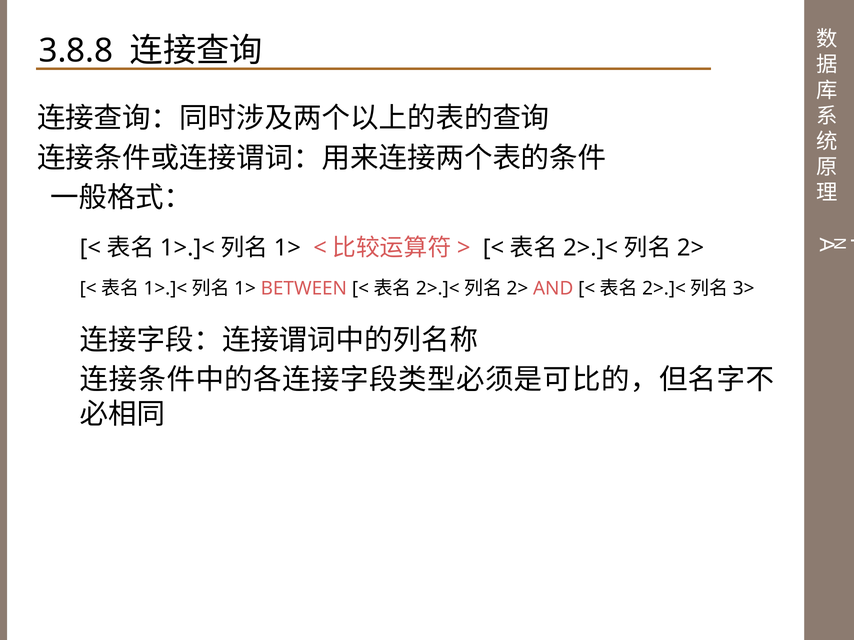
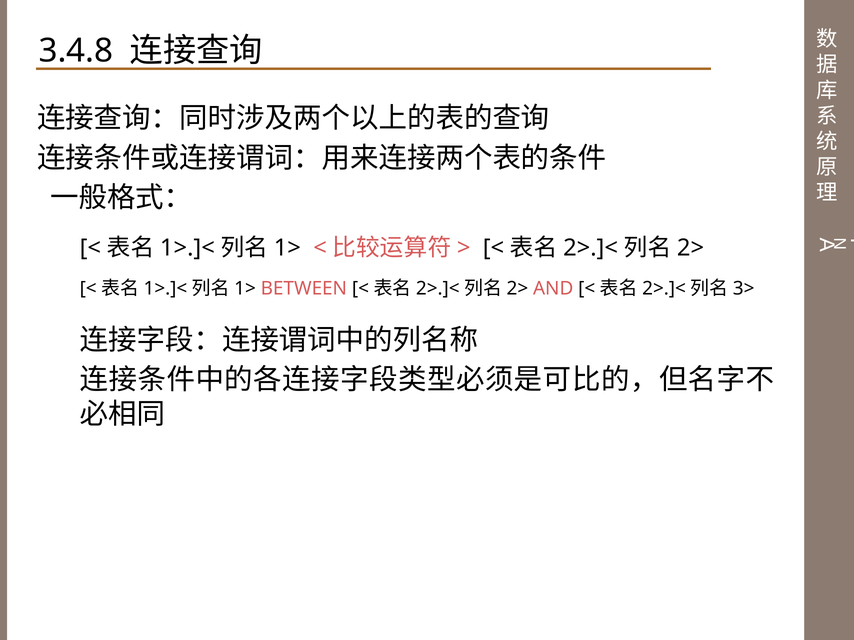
3.8.8: 3.8.8 -> 3.4.8
